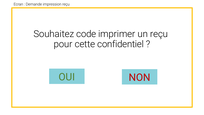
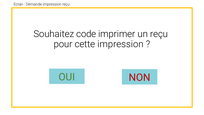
cette confidentiel: confidentiel -> impression
